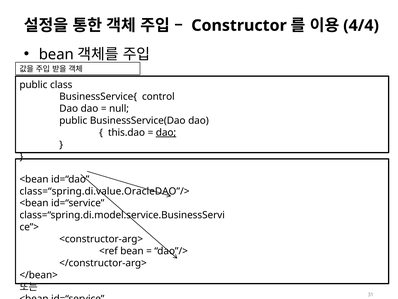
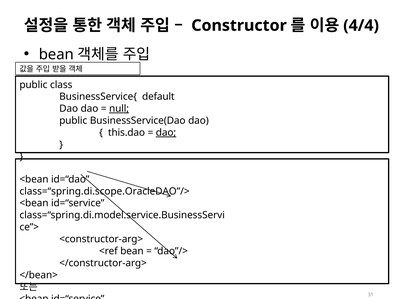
control: control -> default
null underline: none -> present
class=“spring.di.value.OracleDAO”/>: class=“spring.di.value.OracleDAO”/> -> class=“spring.di.scope.OracleDAO”/>
